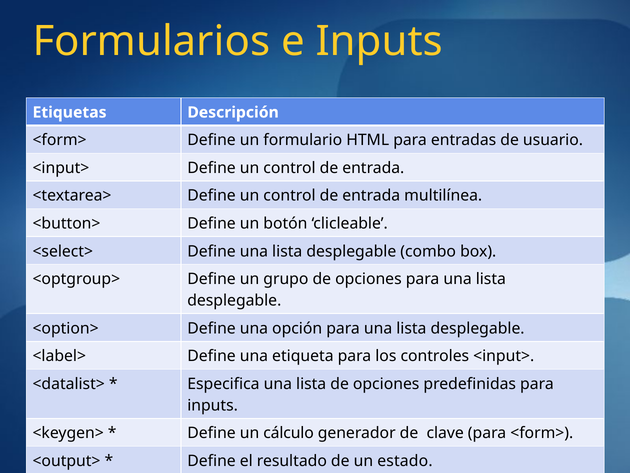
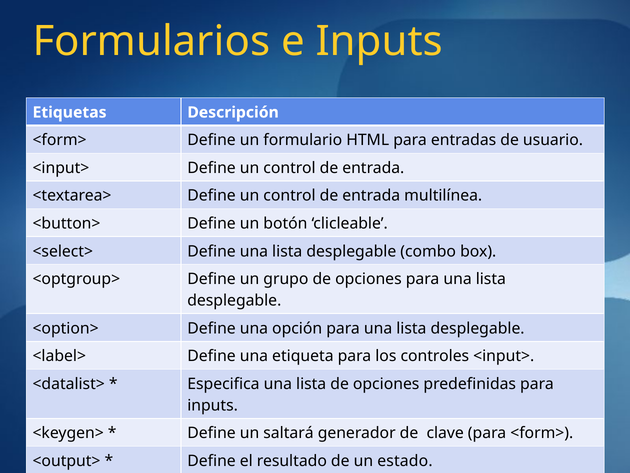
cálculo: cálculo -> saltará
